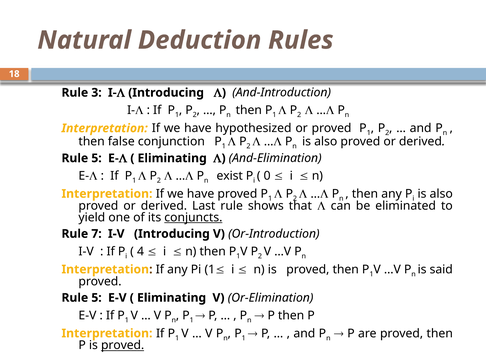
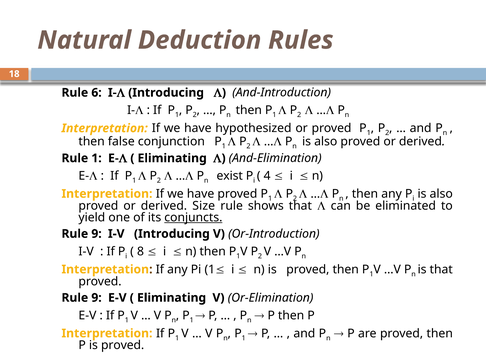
3: 3 -> 6
5 at (97, 158): 5 -> 1
0: 0 -> 4
Last: Last -> Size
7 at (97, 234): 7 -> 9
4: 4 -> 8
is said: said -> that
5 at (97, 298): 5 -> 9
proved at (123, 346) underline: present -> none
